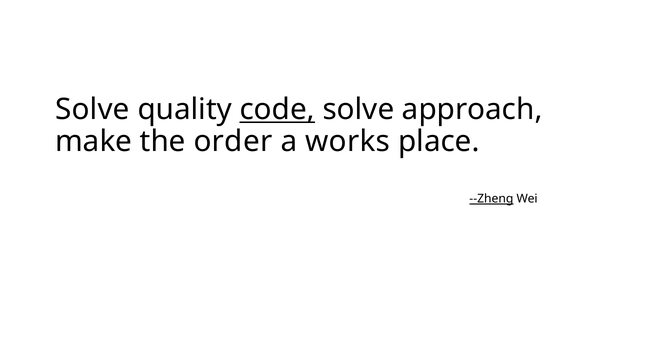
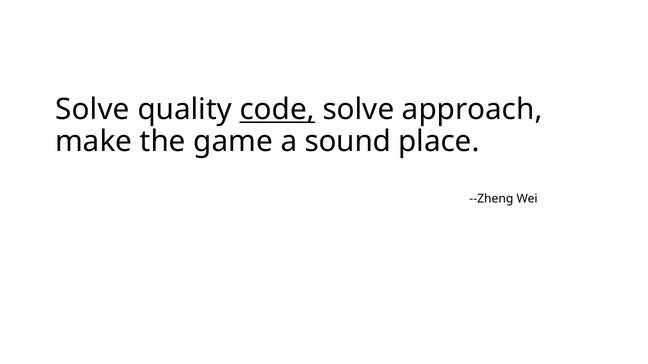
order: order -> game
works: works -> sound
--Zheng underline: present -> none
